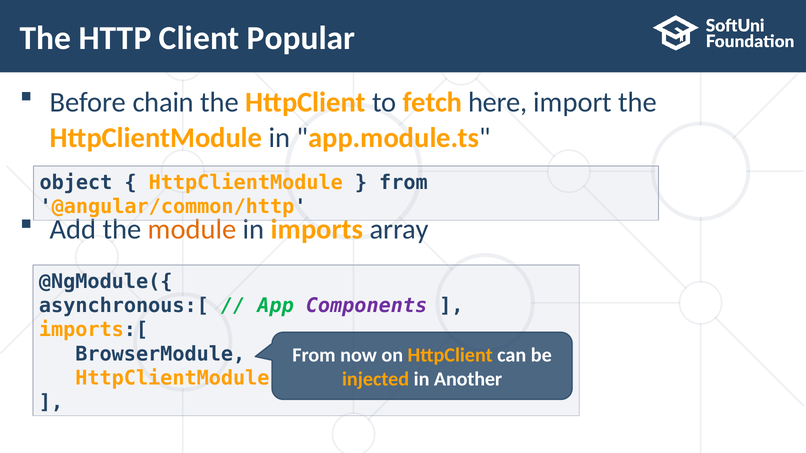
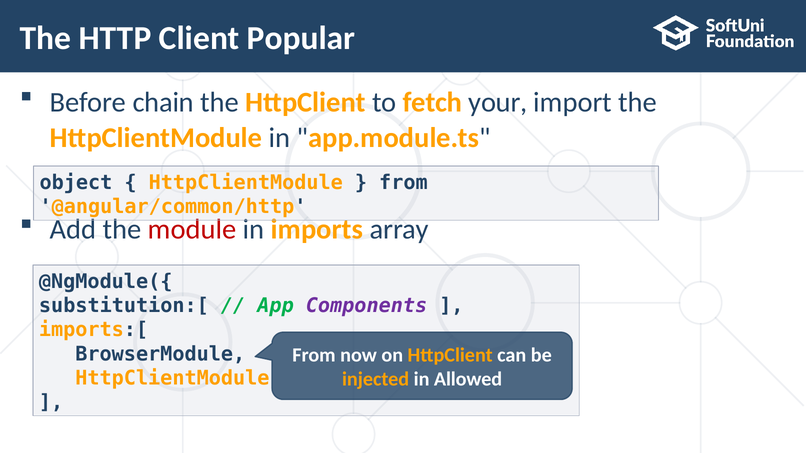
here: here -> your
module colour: orange -> red
asynchronous:[: asynchronous:[ -> substitution:[
Another: Another -> Allowed
